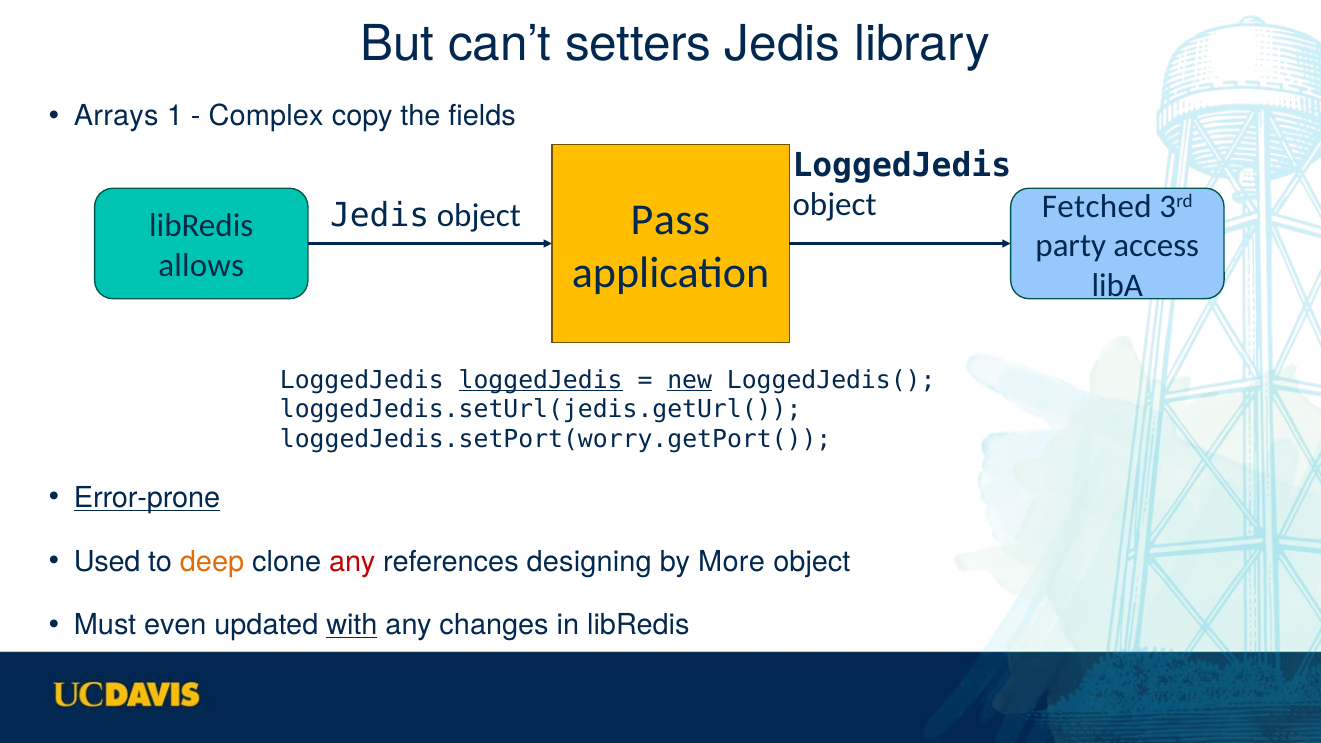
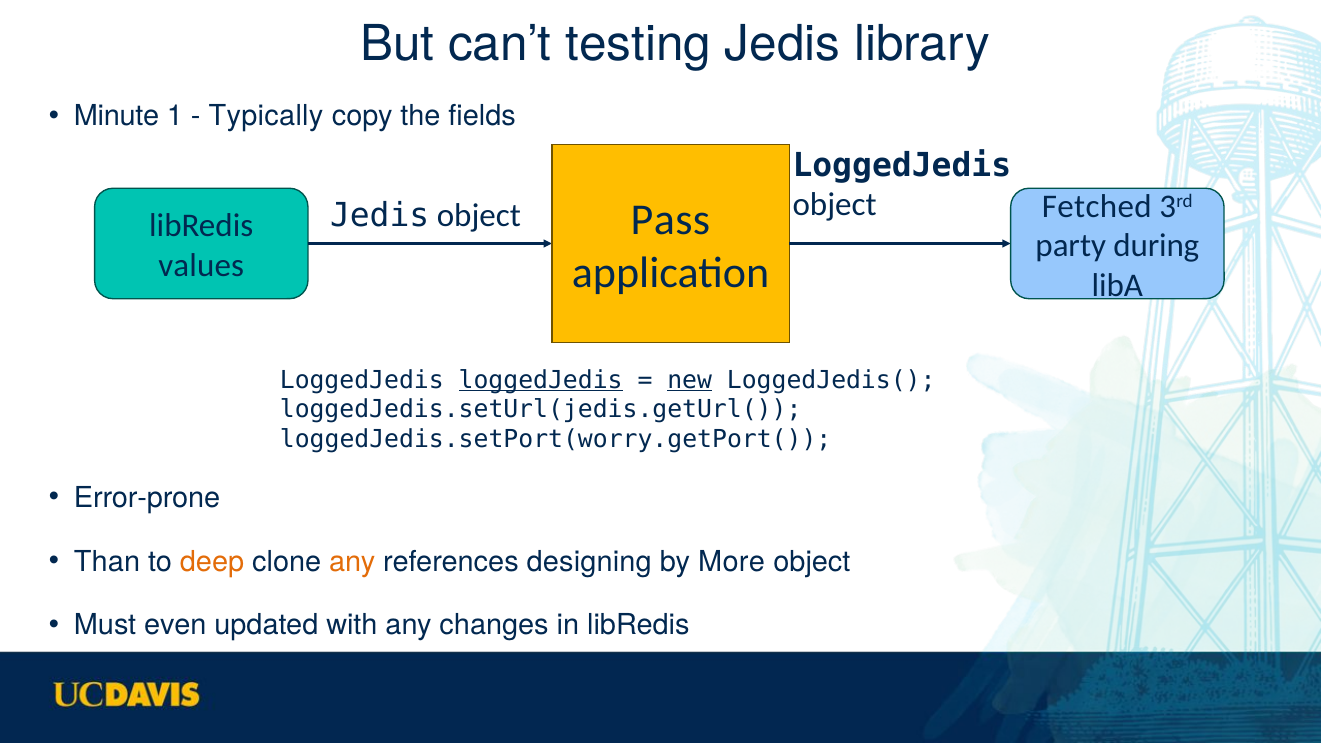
setters: setters -> testing
Arrays: Arrays -> Minute
Complex: Complex -> Typically
access: access -> during
allows: allows -> values
Error-prone underline: present -> none
Used: Used -> Than
any at (352, 562) colour: red -> orange
with underline: present -> none
